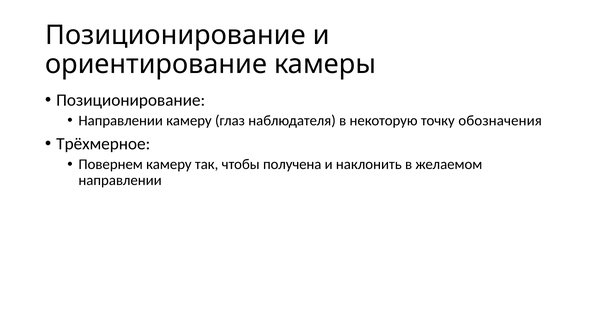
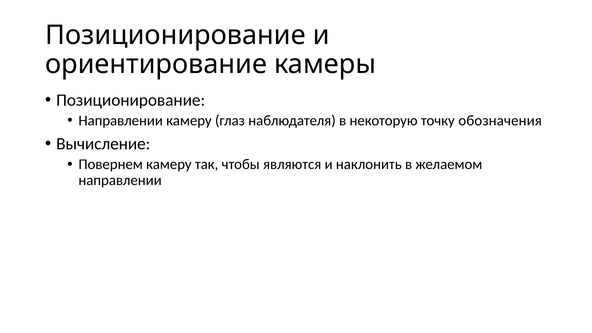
Трёхмерное: Трёхмерное -> Вычисление
получена: получена -> являются
